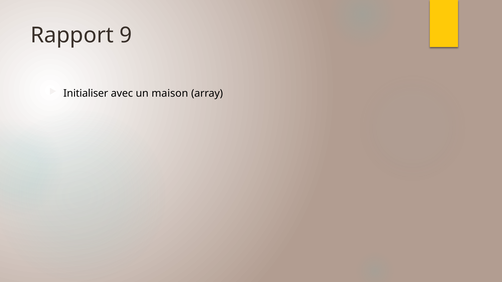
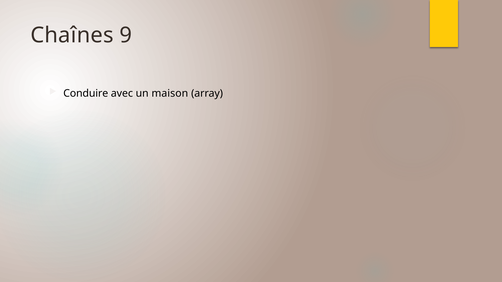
Rapport: Rapport -> Chaînes
Initialiser: Initialiser -> Conduire
